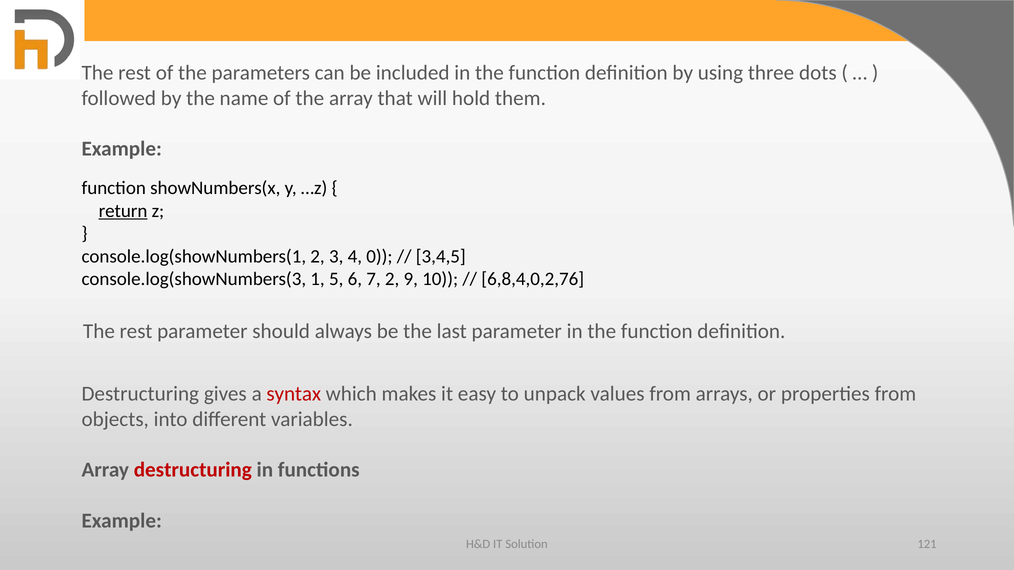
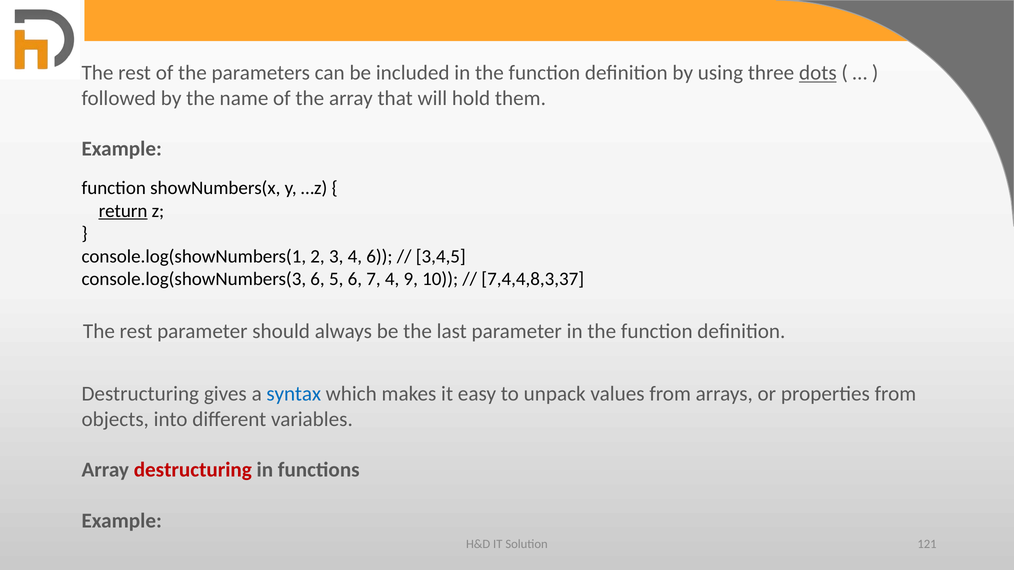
dots underline: none -> present
4 0: 0 -> 6
console.log(showNumbers(3 1: 1 -> 6
7 2: 2 -> 4
6,8,4,0,2,76: 6,8,4,0,2,76 -> 7,4,4,8,3,37
syntax colour: red -> blue
